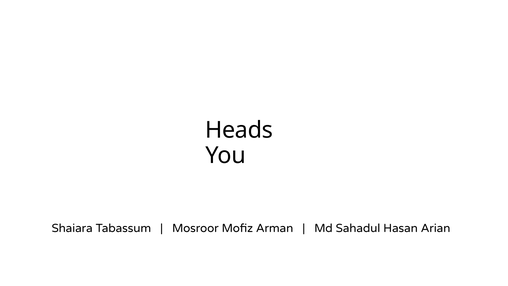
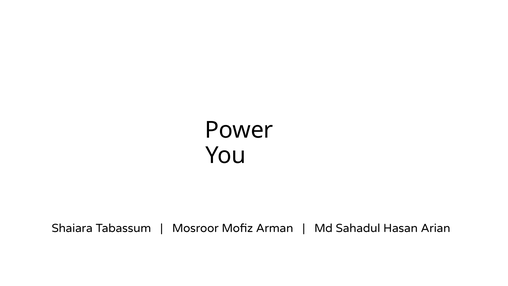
Heads: Heads -> Power
